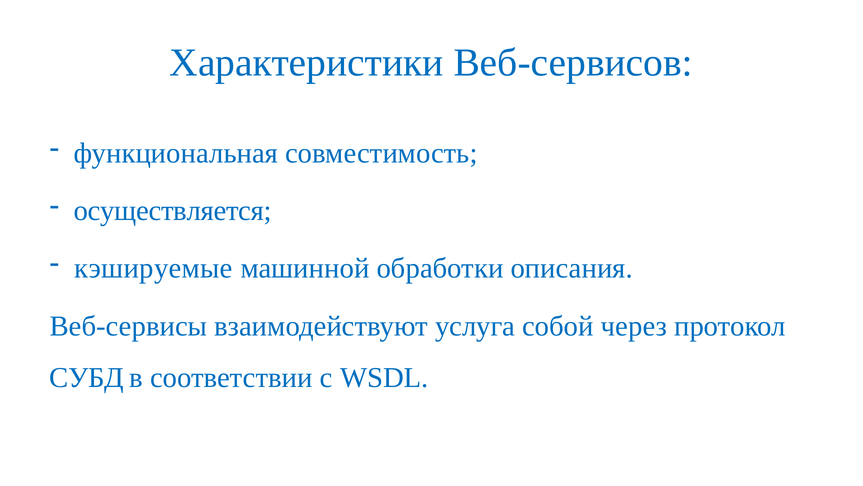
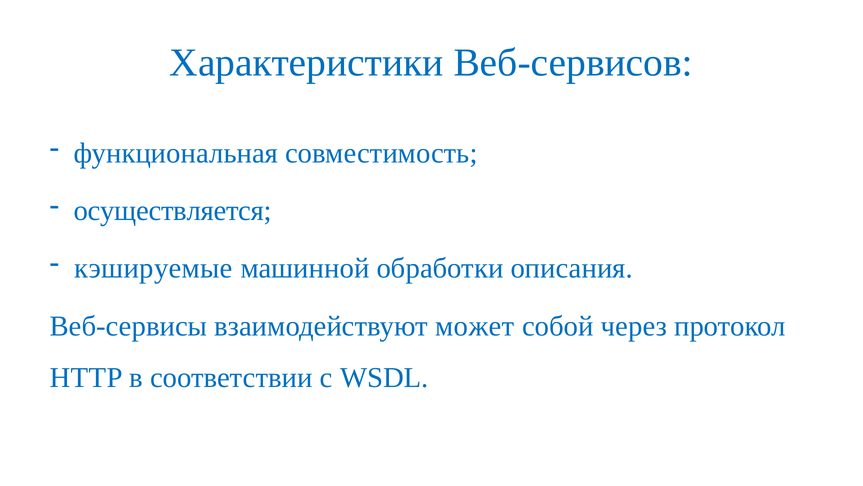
услуга: услуга -> может
СУБД: СУБД -> HTTP
